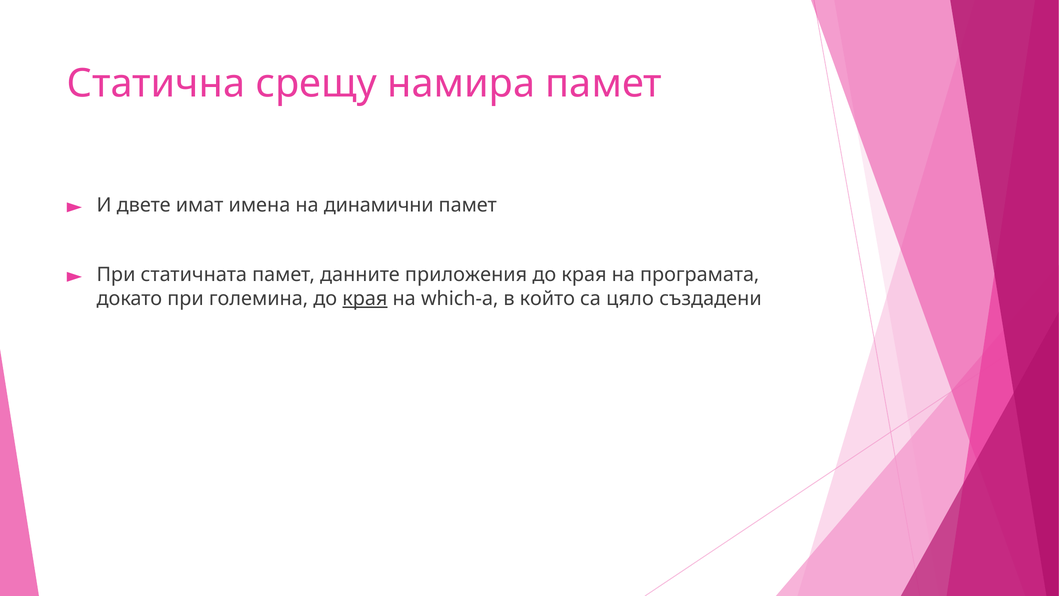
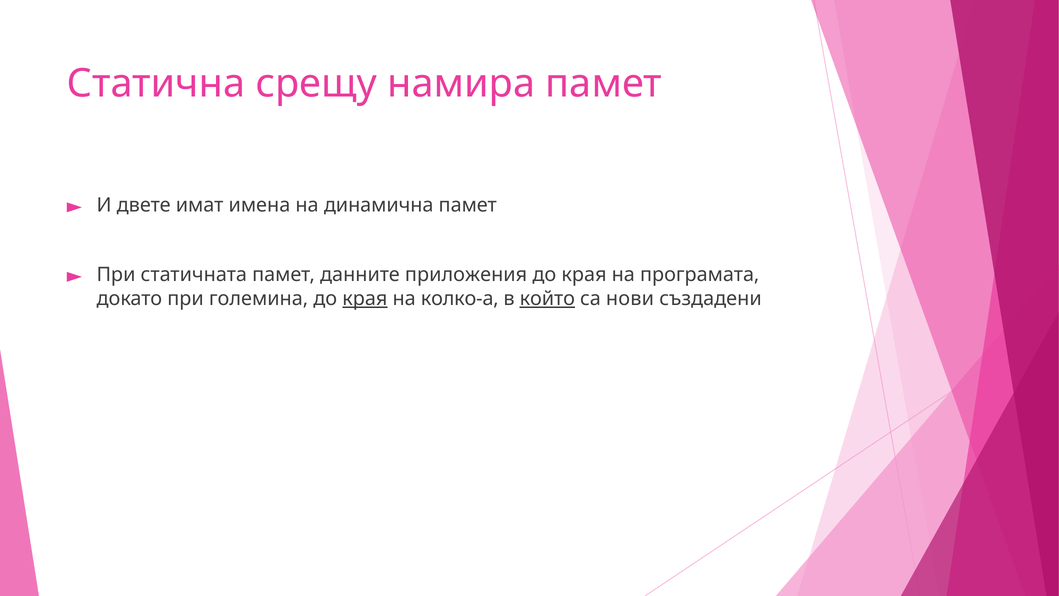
динамични: динамични -> динамична
which-a: which-a -> колко-a
който underline: none -> present
цяло: цяло -> нови
